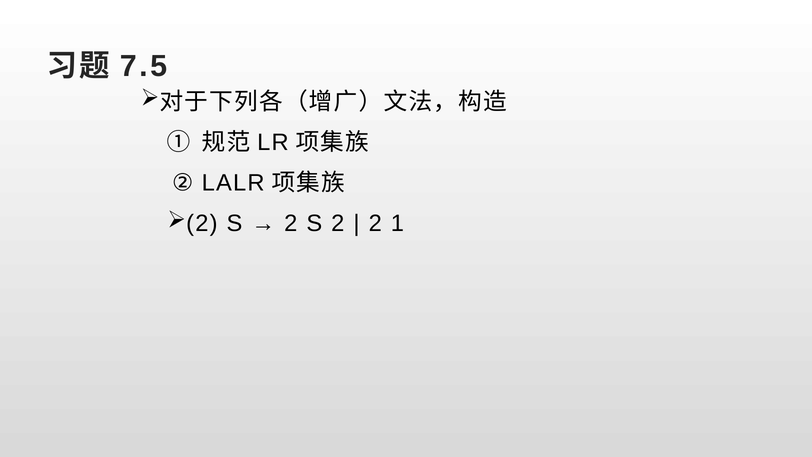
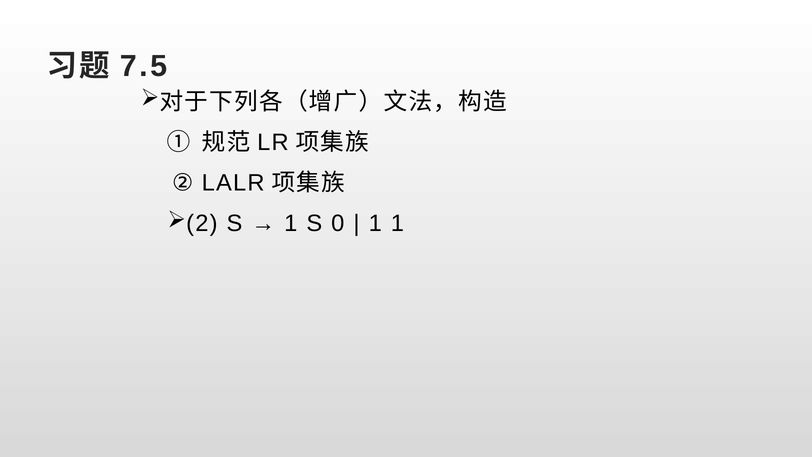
2 at (291, 224): 2 -> 1
S 2: 2 -> 0
2 at (375, 224): 2 -> 1
